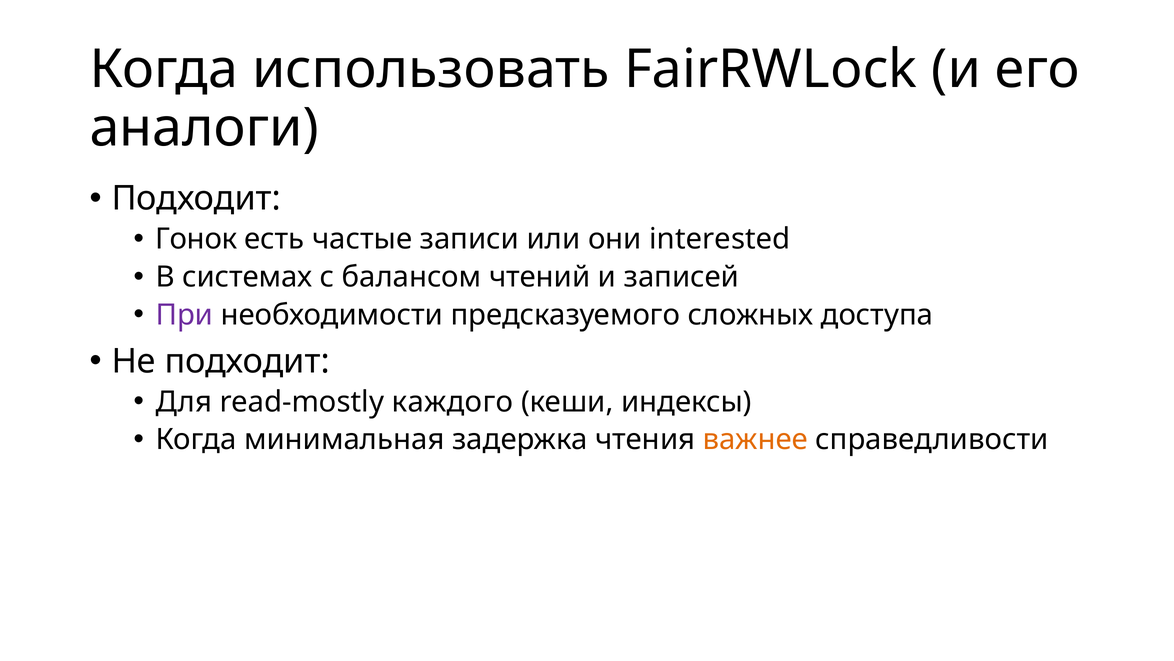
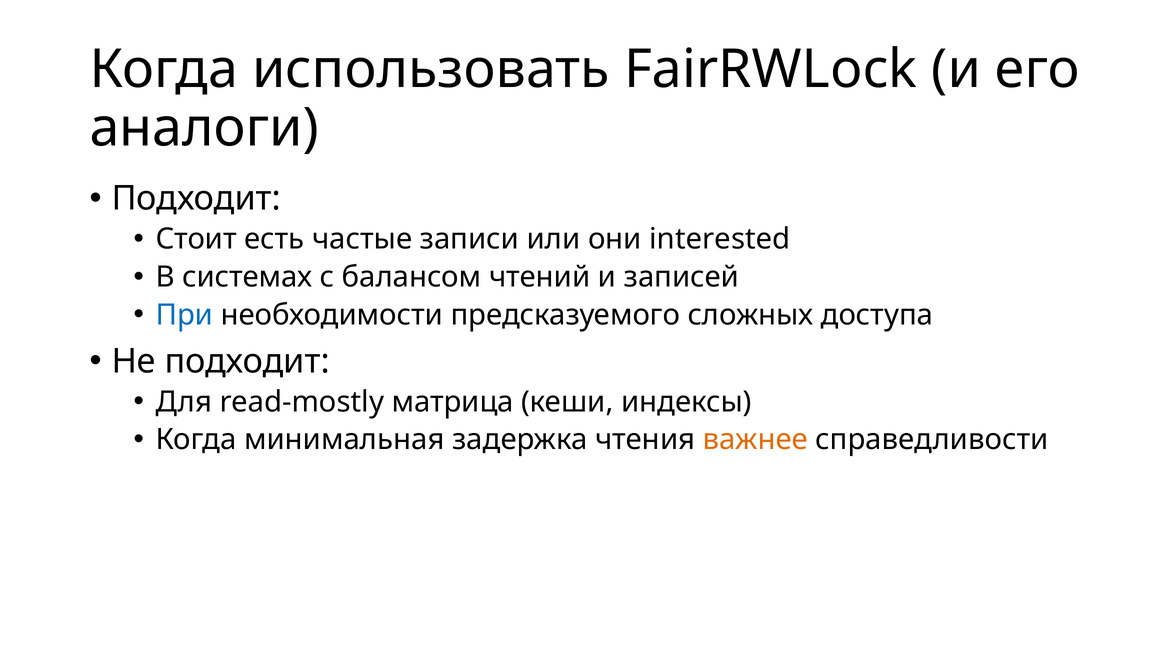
Гонок: Гонок -> Стоит
При colour: purple -> blue
каждого: каждого -> матрица
